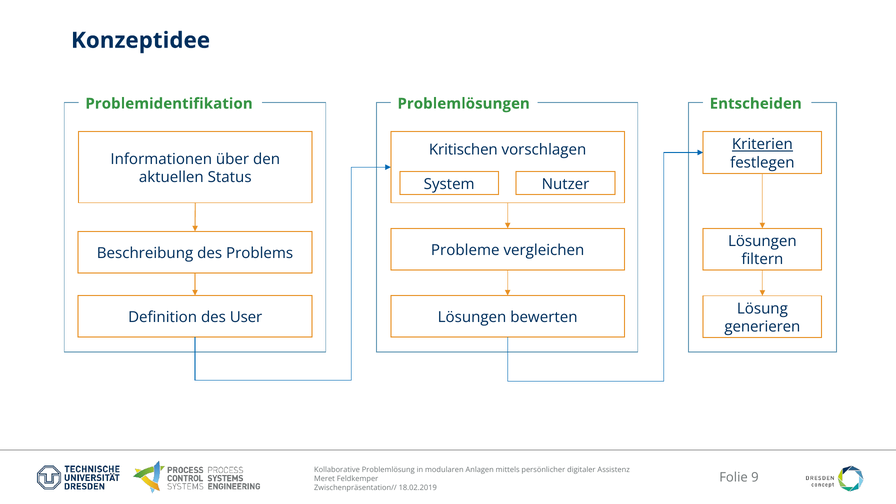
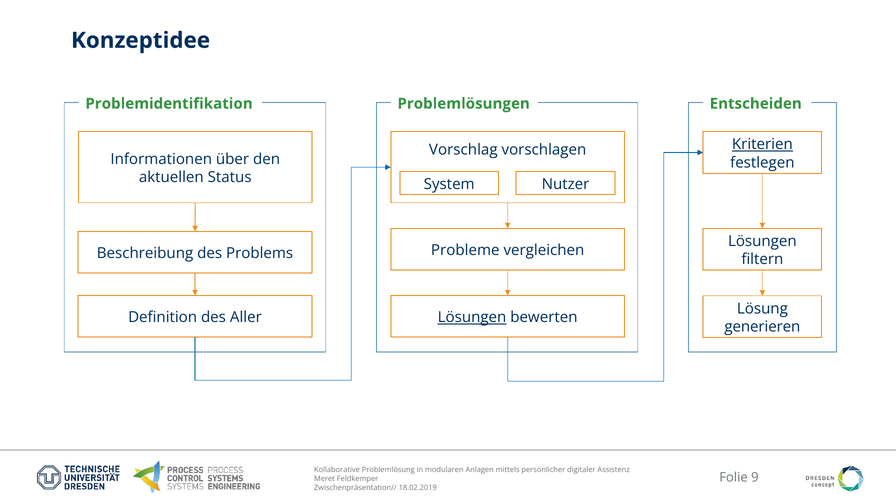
Kritischen: Kritischen -> Vorschlag
User: User -> Aller
Lösungen at (472, 317) underline: none -> present
